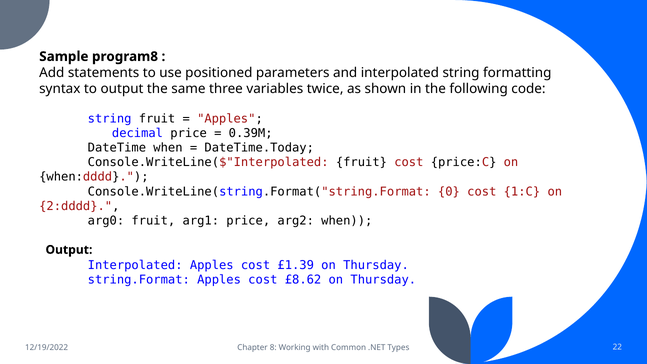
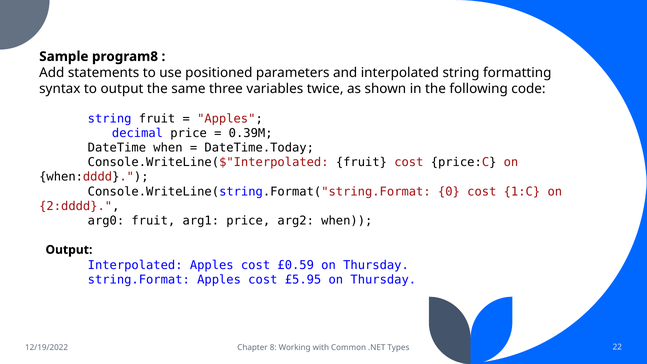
£1.39: £1.39 -> £0.59
£8.62: £8.62 -> £5.95
